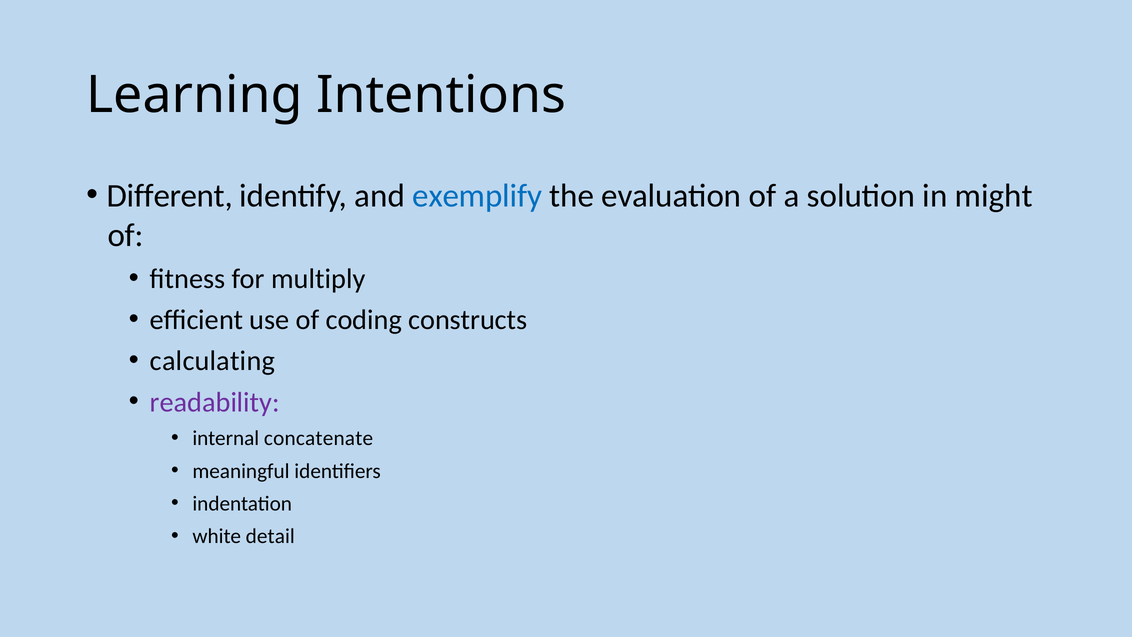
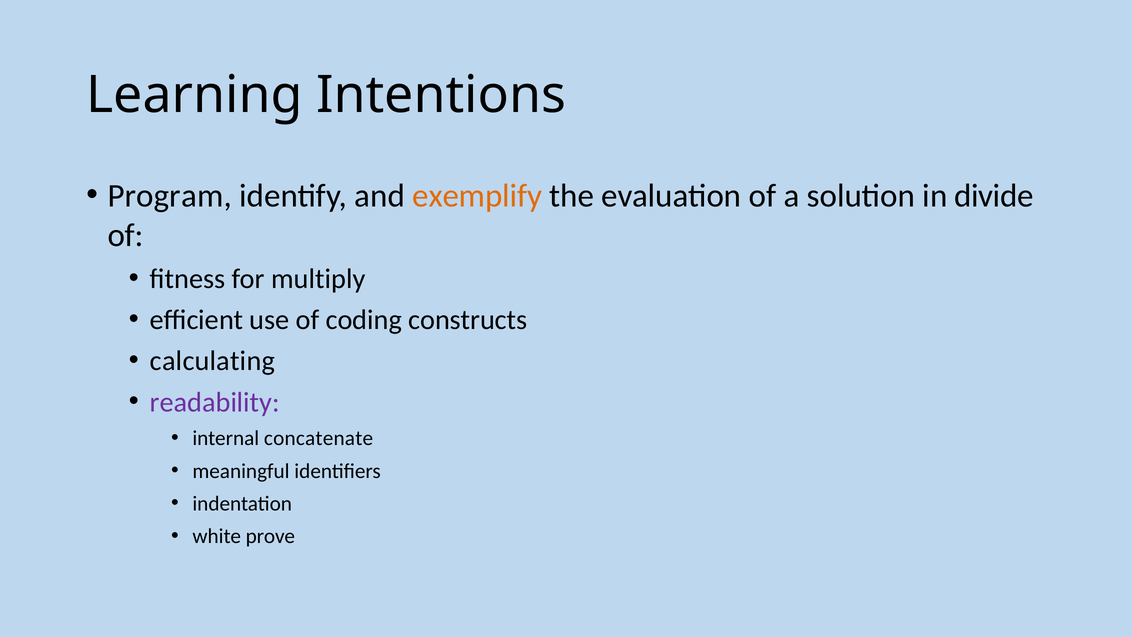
Different: Different -> Program
exemplify colour: blue -> orange
might: might -> divide
detail: detail -> prove
